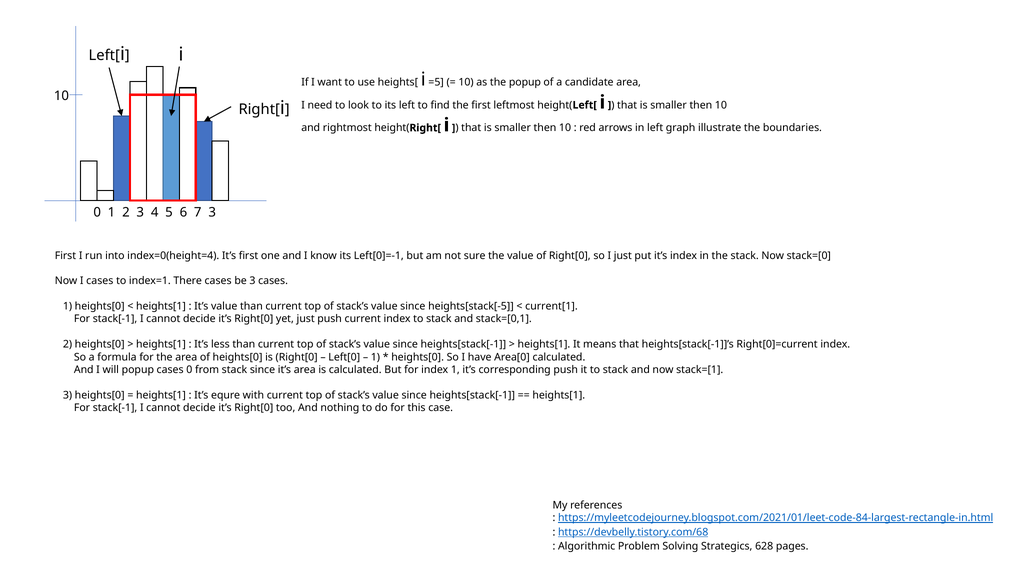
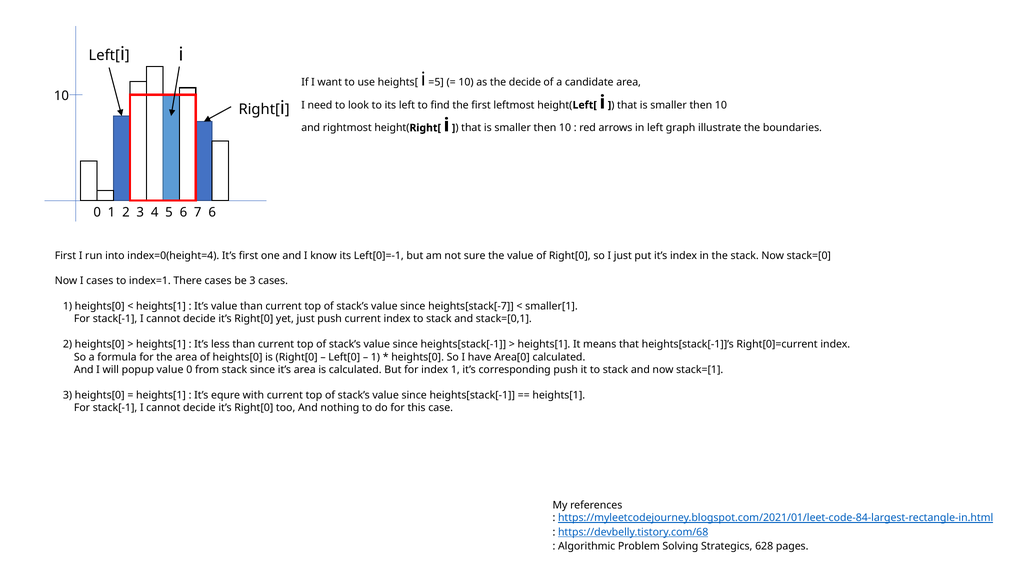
the popup: popup -> decide
7 3: 3 -> 6
heights[stack[-5: heights[stack[-5 -> heights[stack[-7
current[1: current[1 -> smaller[1
popup cases: cases -> value
